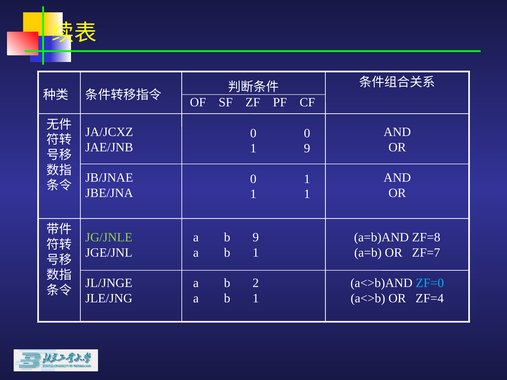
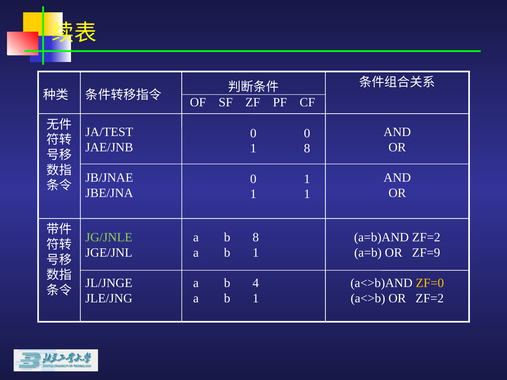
JA/JCXZ: JA/JCXZ -> JA/TEST
1 9: 9 -> 8
b 9: 9 -> 8
a=b)AND ZF=8: ZF=8 -> ZF=2
ZF=7: ZF=7 -> ZF=9
2: 2 -> 4
ZF=0 colour: light blue -> yellow
OR ZF=4: ZF=4 -> ZF=2
